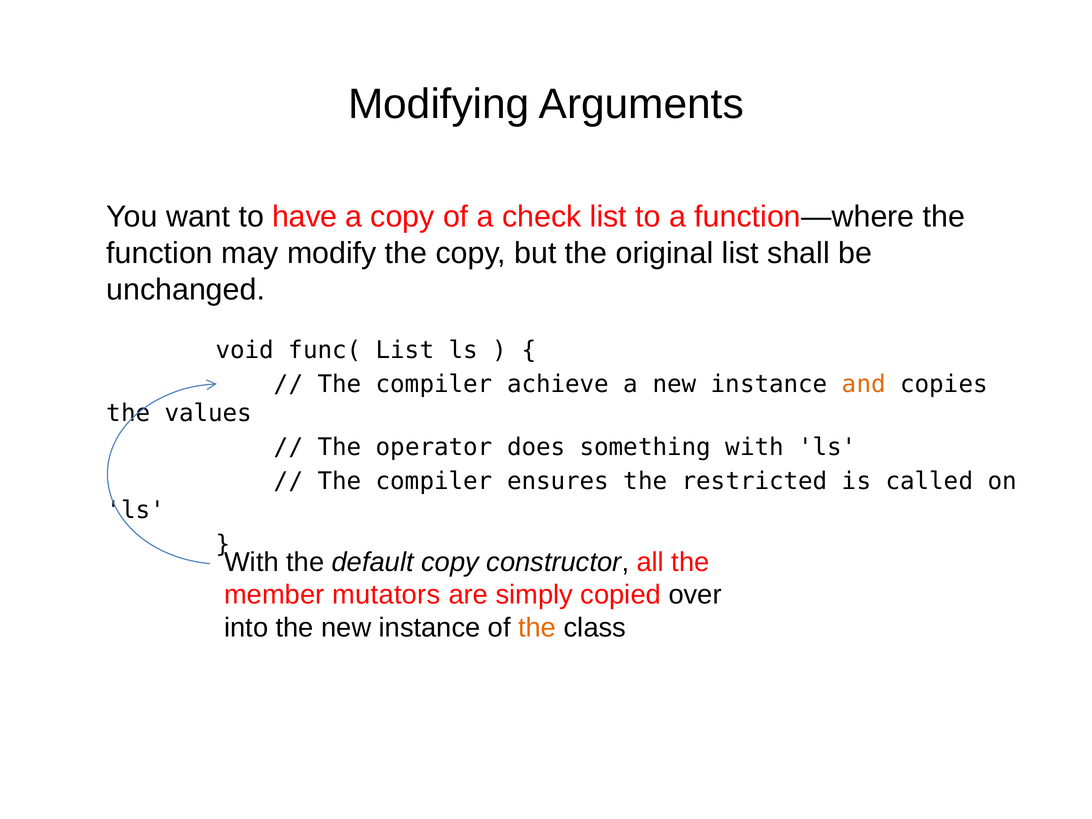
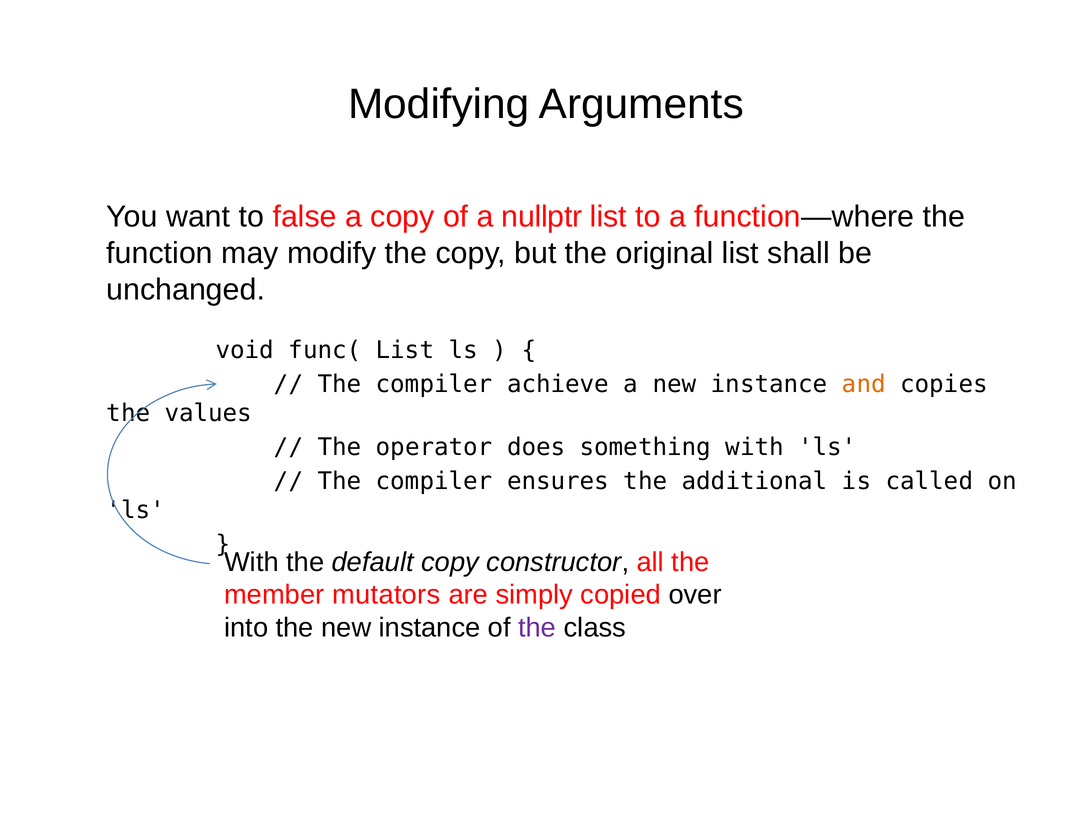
have: have -> false
check: check -> nullptr
restricted: restricted -> additional
the at (537, 628) colour: orange -> purple
